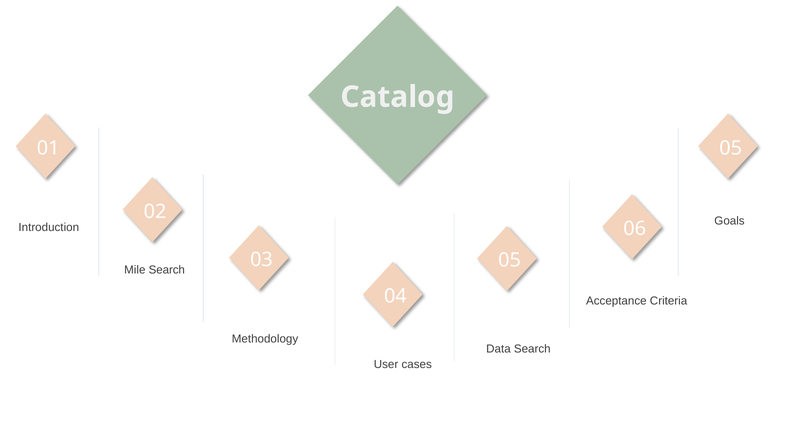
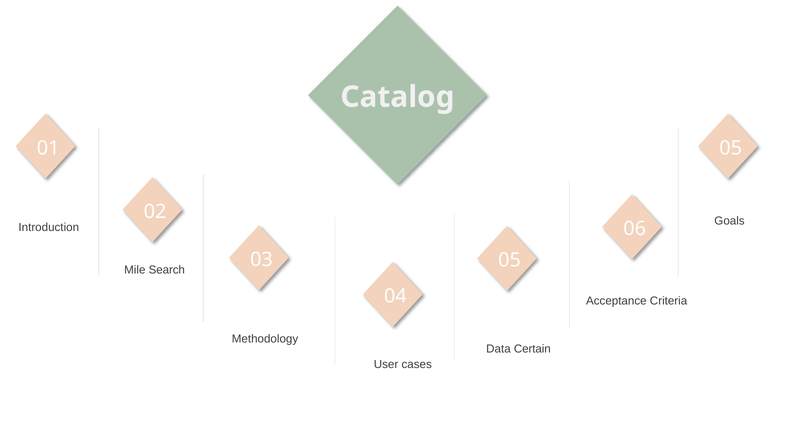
Data Search: Search -> Certain
